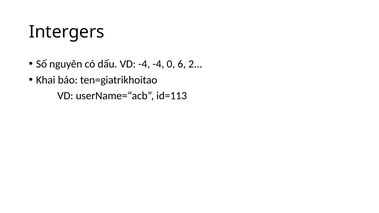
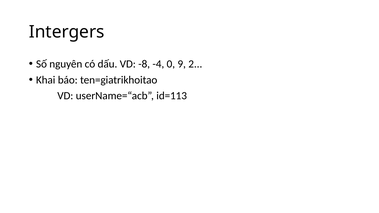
VD -4: -4 -> -8
6: 6 -> 9
